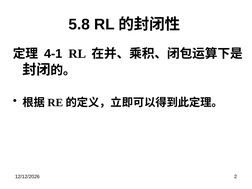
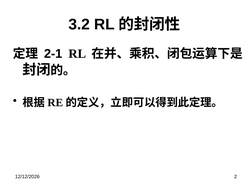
5.8: 5.8 -> 3.2
4-1: 4-1 -> 2-1
